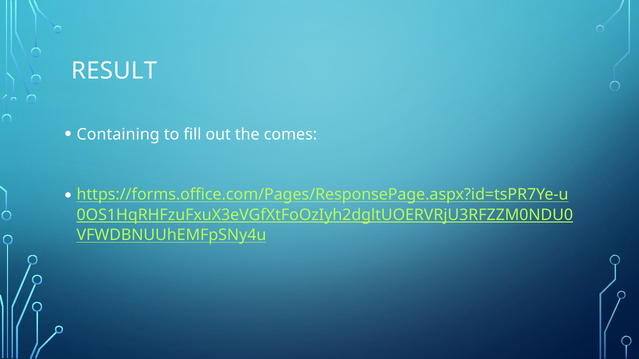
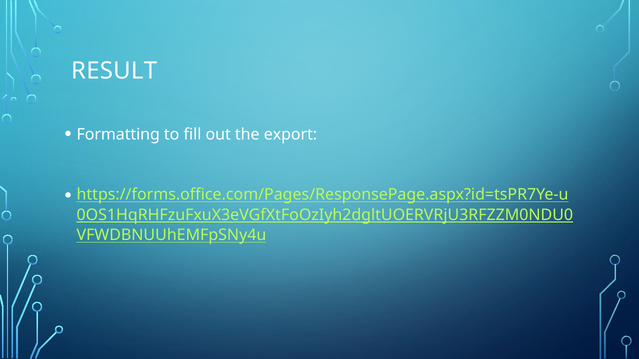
Containing: Containing -> Formatting
comes: comes -> export
